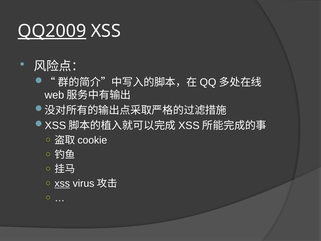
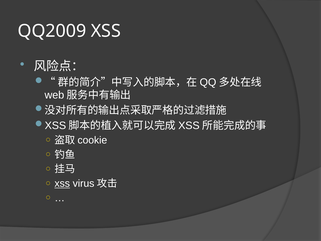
QQ2009 underline: present -> none
